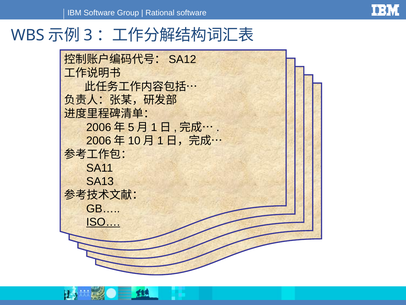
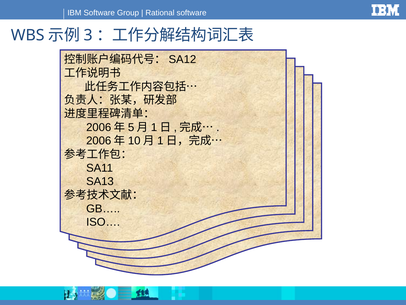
ISO… at (103, 222) underline: present -> none
